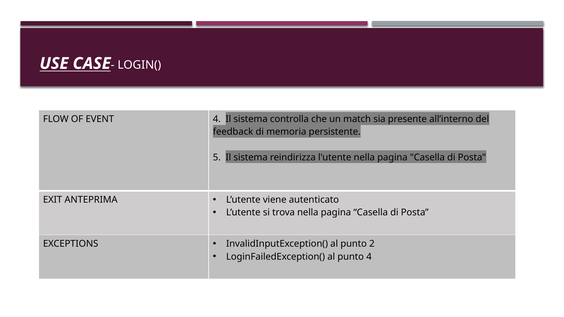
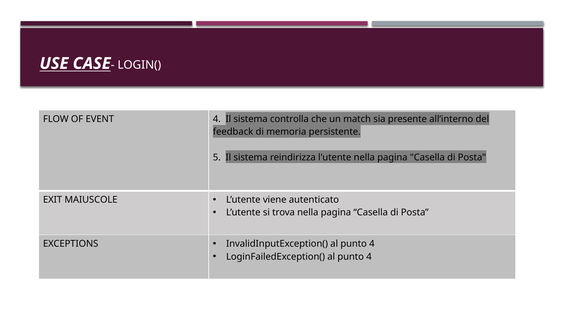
ANTEPRIMA: ANTEPRIMA -> MAIUSCOLE
InvalidInputException( al punto 2: 2 -> 4
